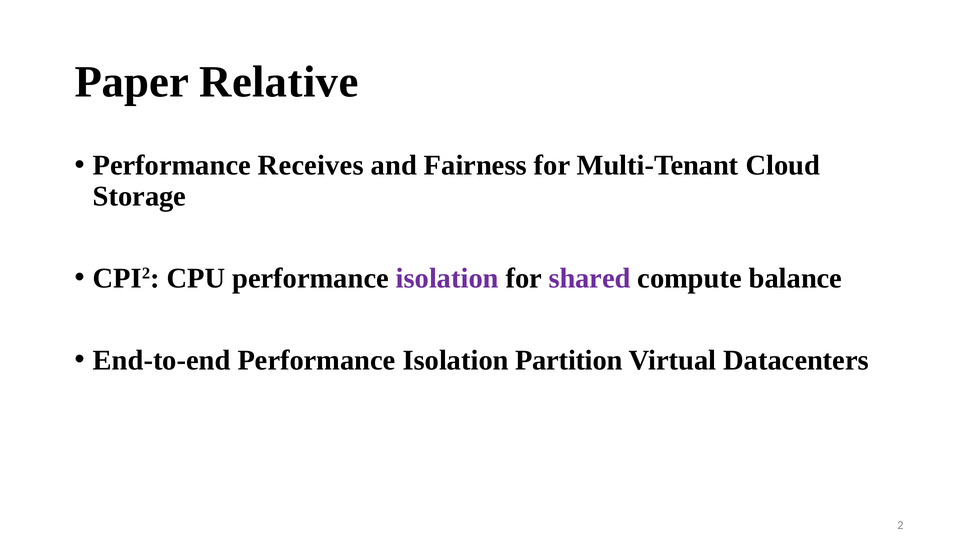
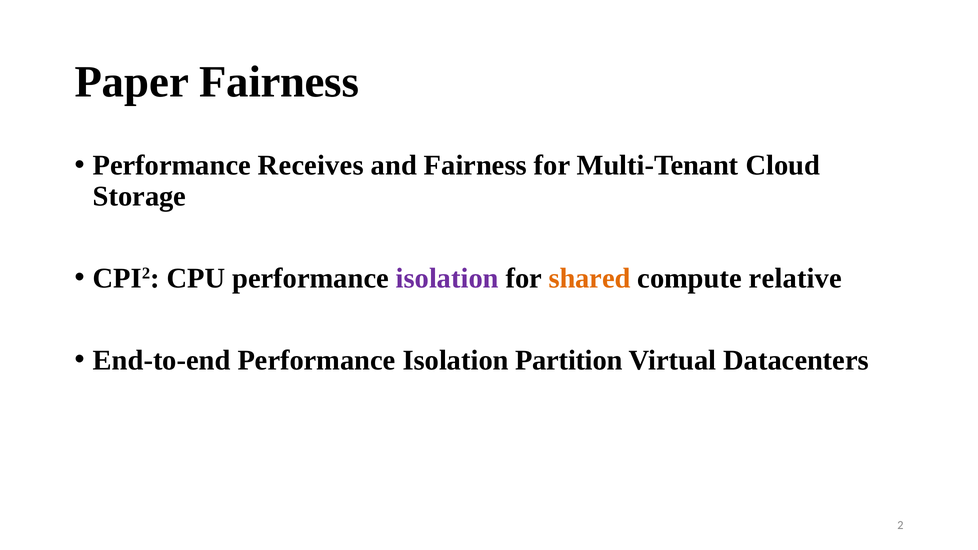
Paper Relative: Relative -> Fairness
shared colour: purple -> orange
balance: balance -> relative
